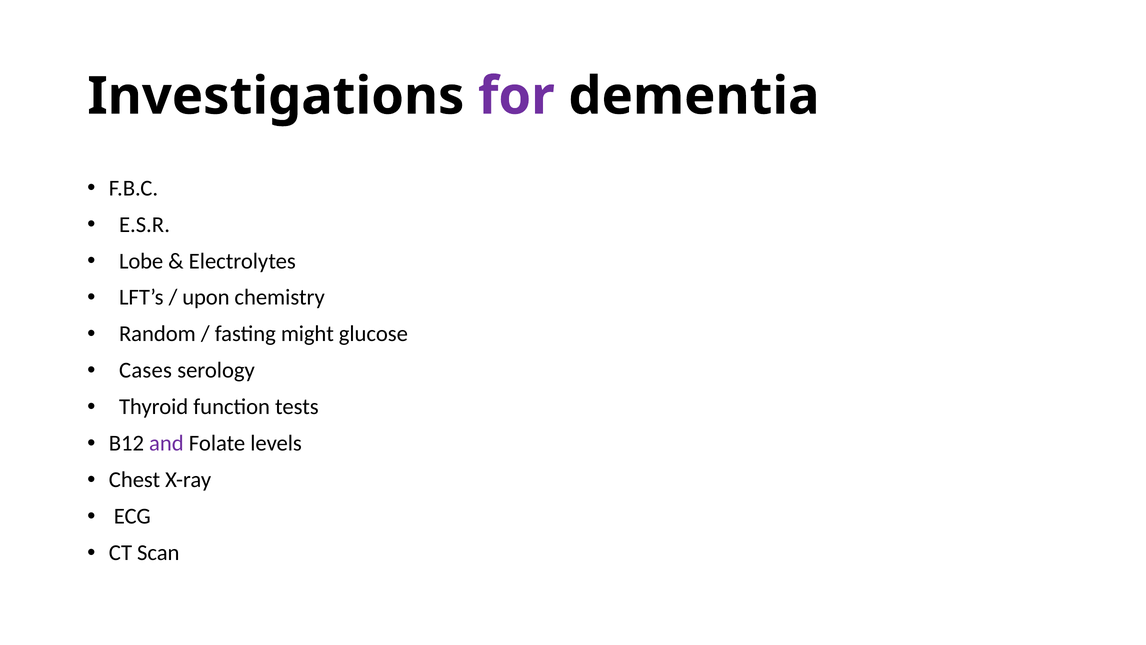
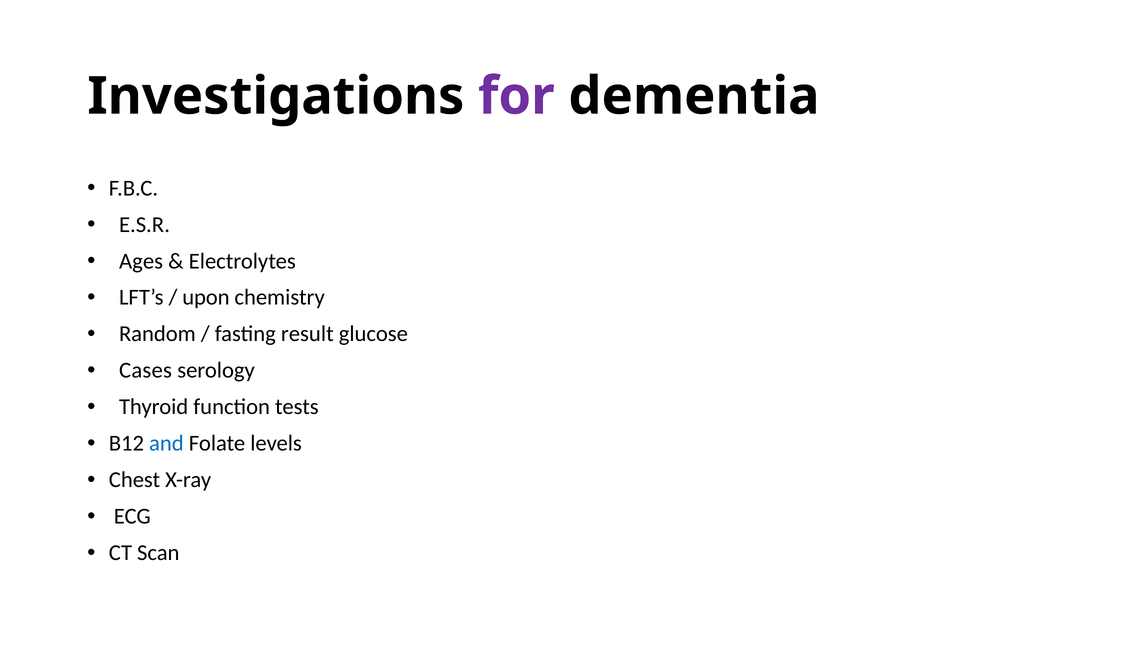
Lobe: Lobe -> Ages
might: might -> result
and colour: purple -> blue
